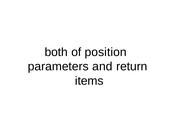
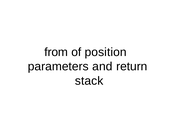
both: both -> from
items: items -> stack
